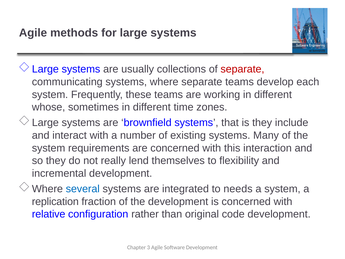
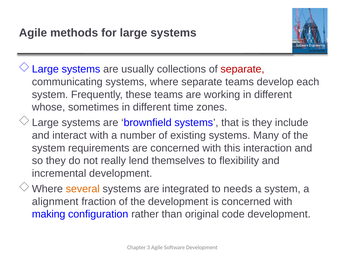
several colour: blue -> orange
replication: replication -> alignment
relative: relative -> making
